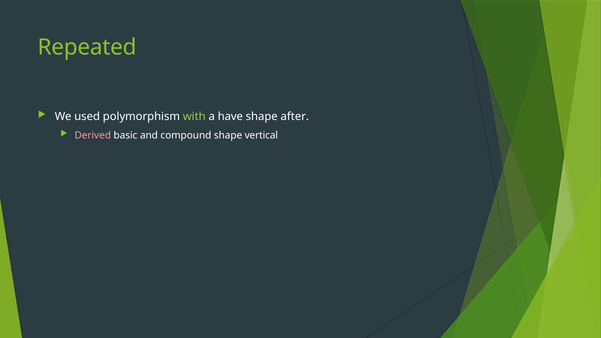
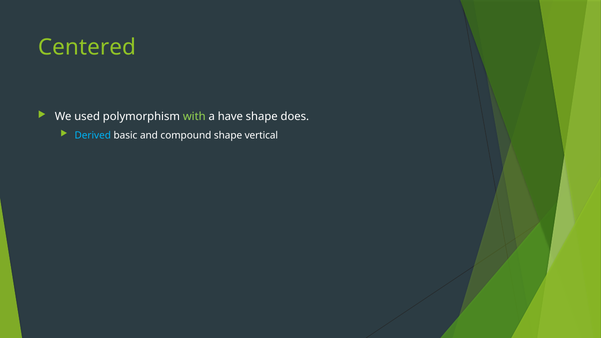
Repeated: Repeated -> Centered
after: after -> does
Derived colour: pink -> light blue
